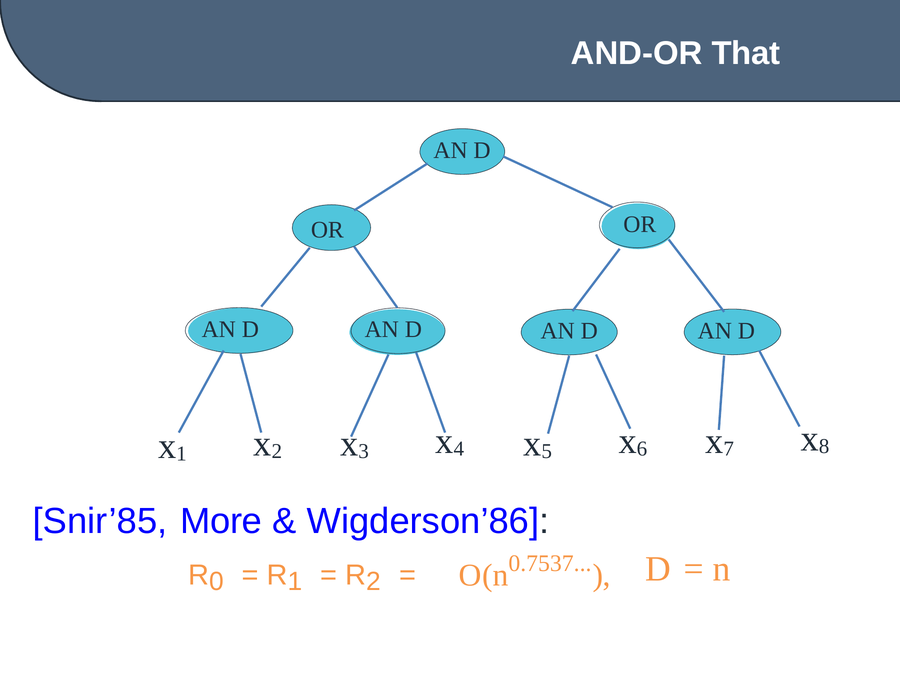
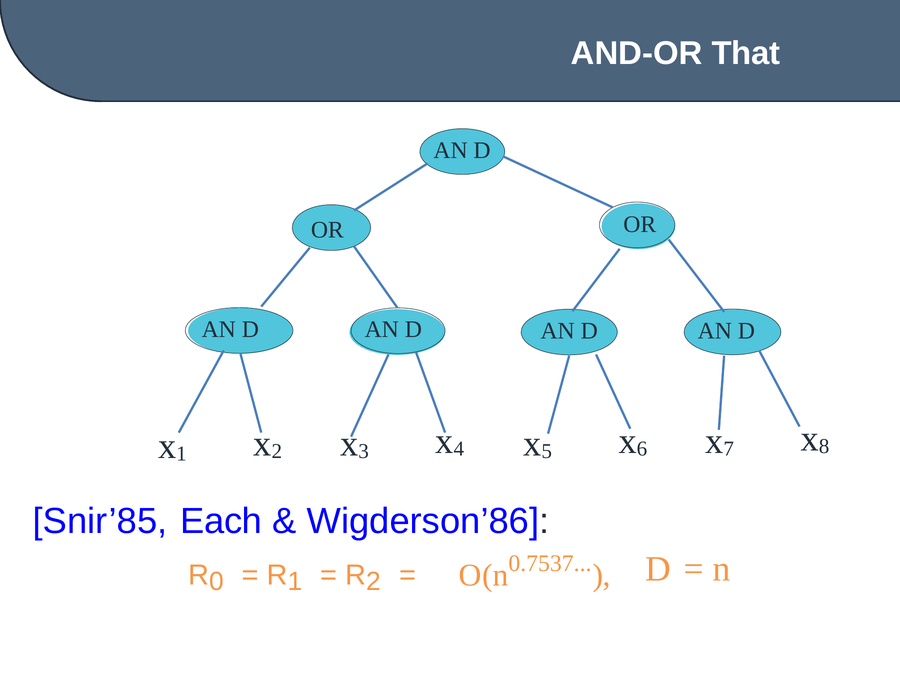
More: More -> Each
